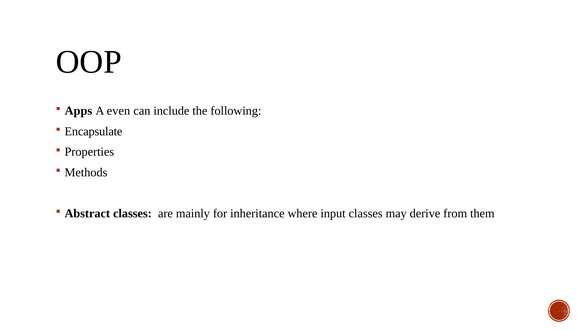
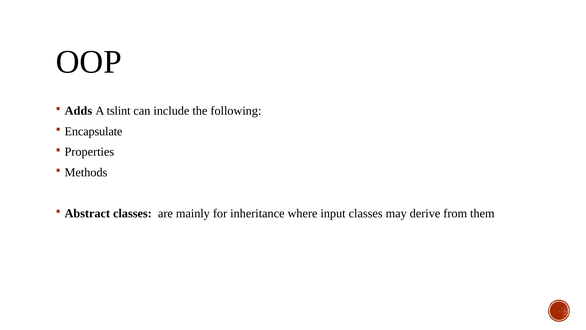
Apps: Apps -> Adds
even: even -> tslint
